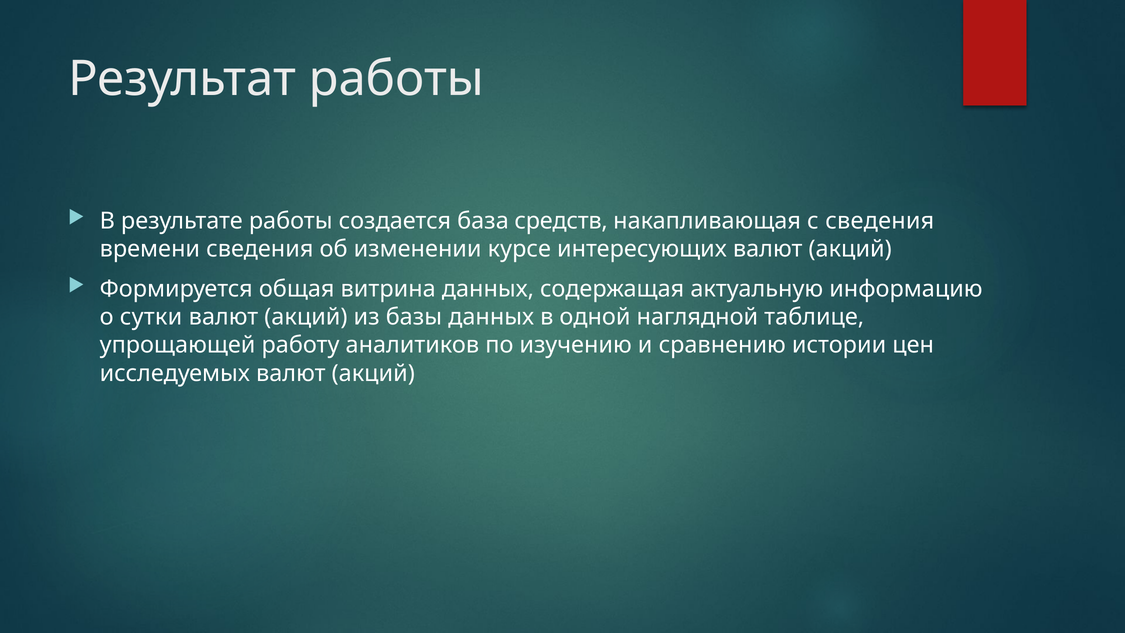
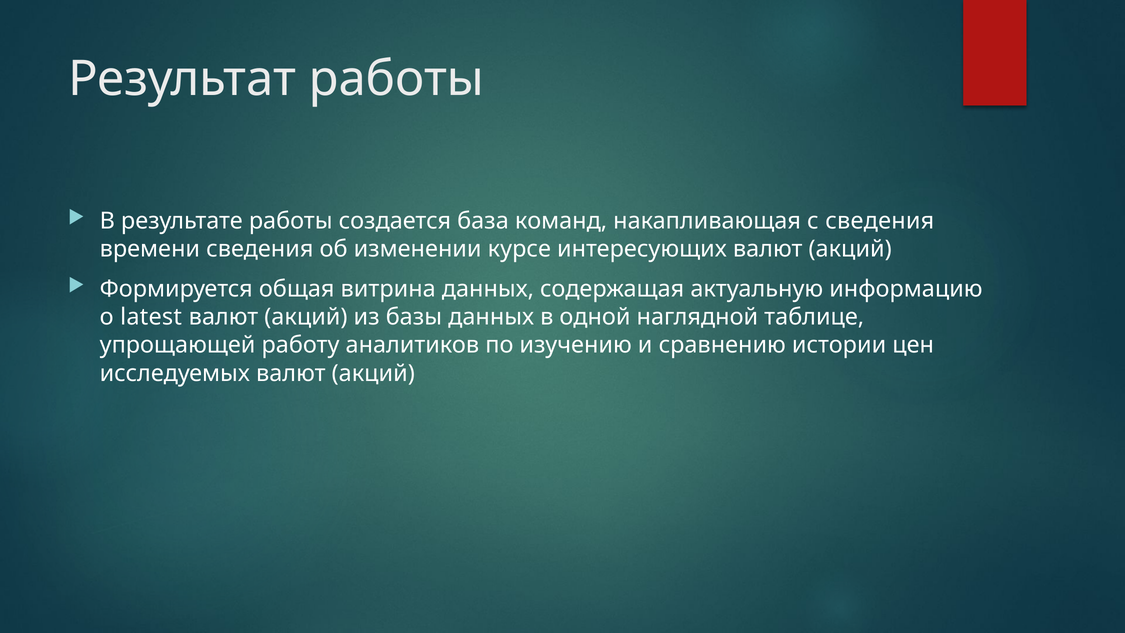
средств: средств -> команд
сутки: сутки -> latest
